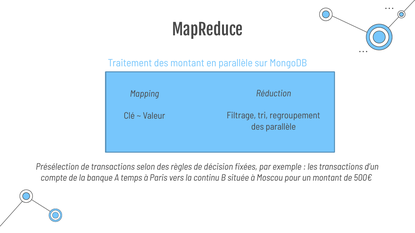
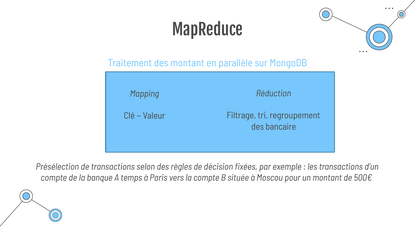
des parallèle: parallèle -> bancaire
la continu: continu -> compte
